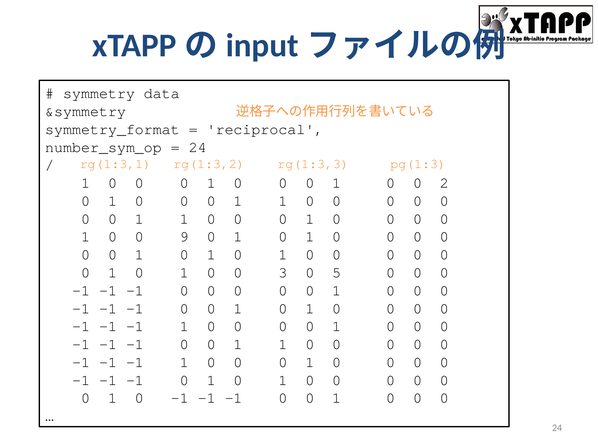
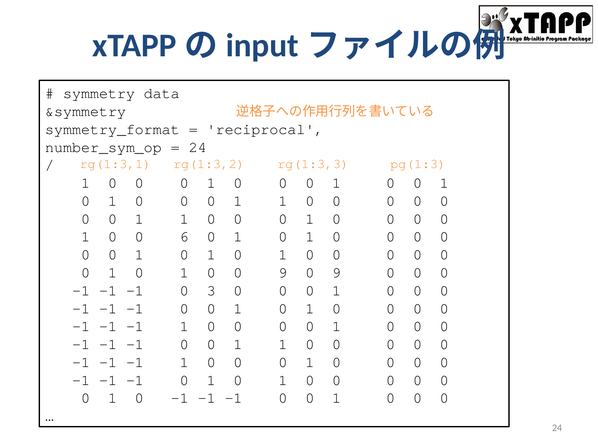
1 0 0 2: 2 -> 1
9: 9 -> 6
0 0 3: 3 -> 9
5 at (337, 273): 5 -> 9
0 at (211, 291): 0 -> 3
